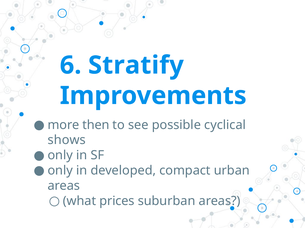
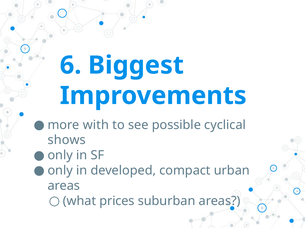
Stratify: Stratify -> Biggest
then: then -> with
